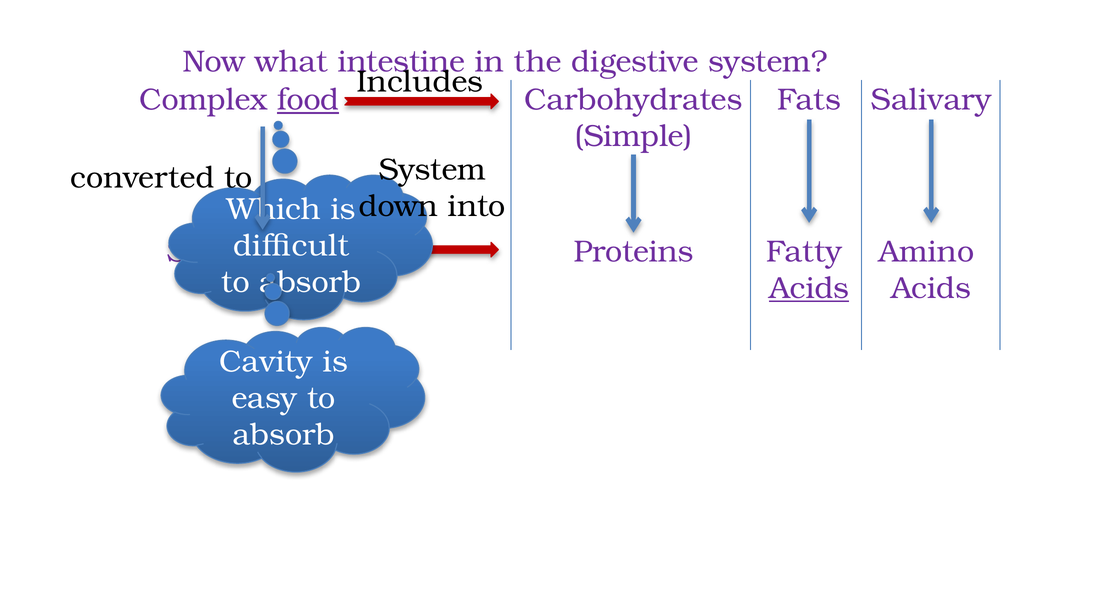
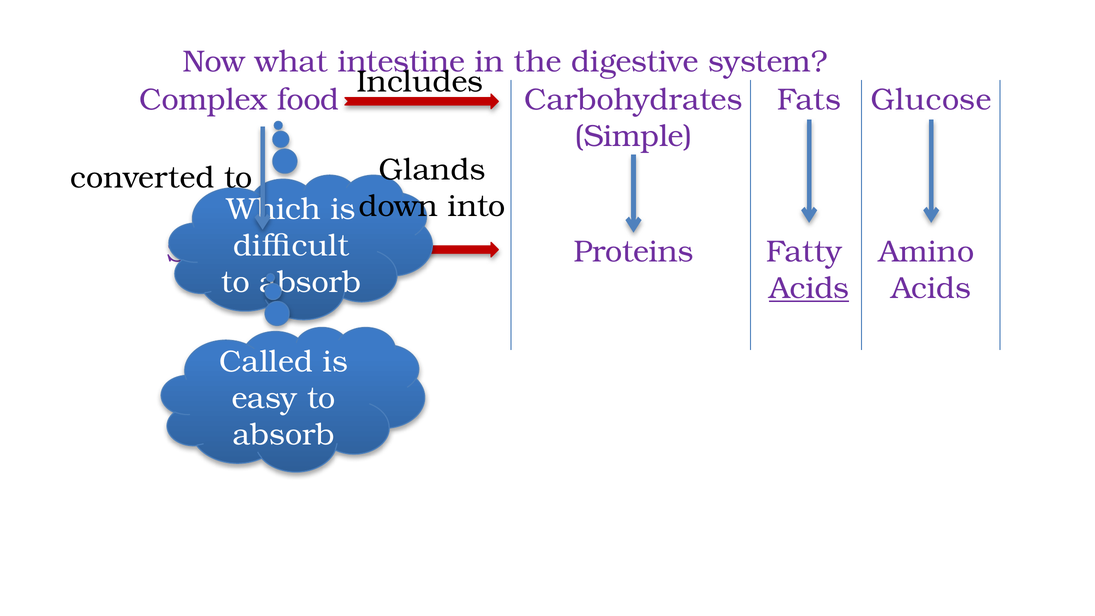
food at (308, 100) underline: present -> none
Salivary: Salivary -> Glucose
System at (432, 169): System -> Glands
Cavity: Cavity -> Called
